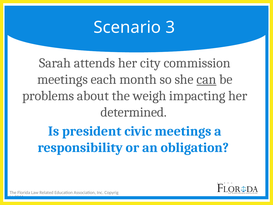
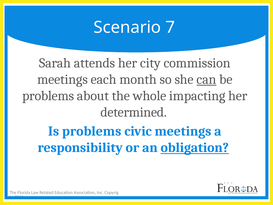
3: 3 -> 7
weigh: weigh -> whole
Is president: president -> problems
obligation underline: none -> present
